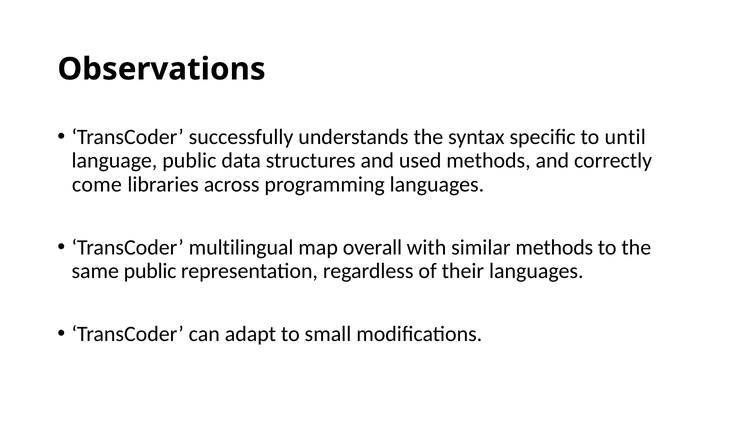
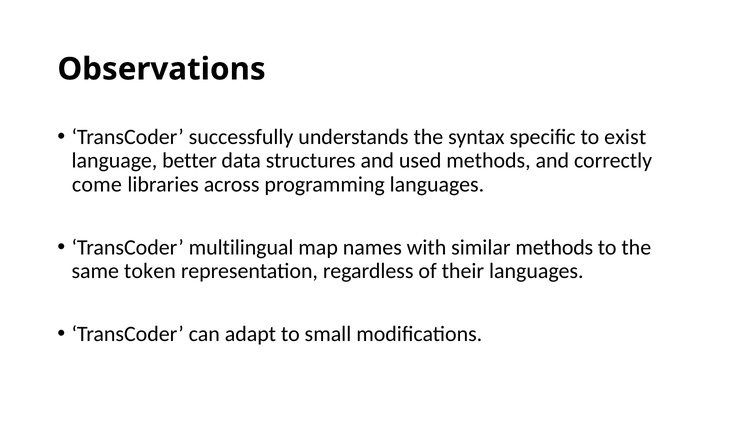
until: until -> exist
language public: public -> better
overall: overall -> names
same public: public -> token
